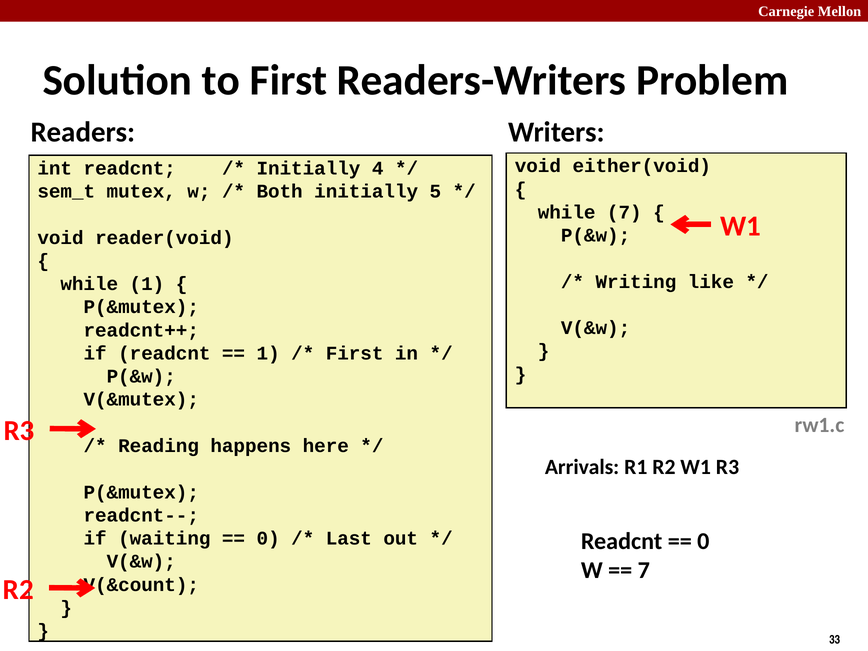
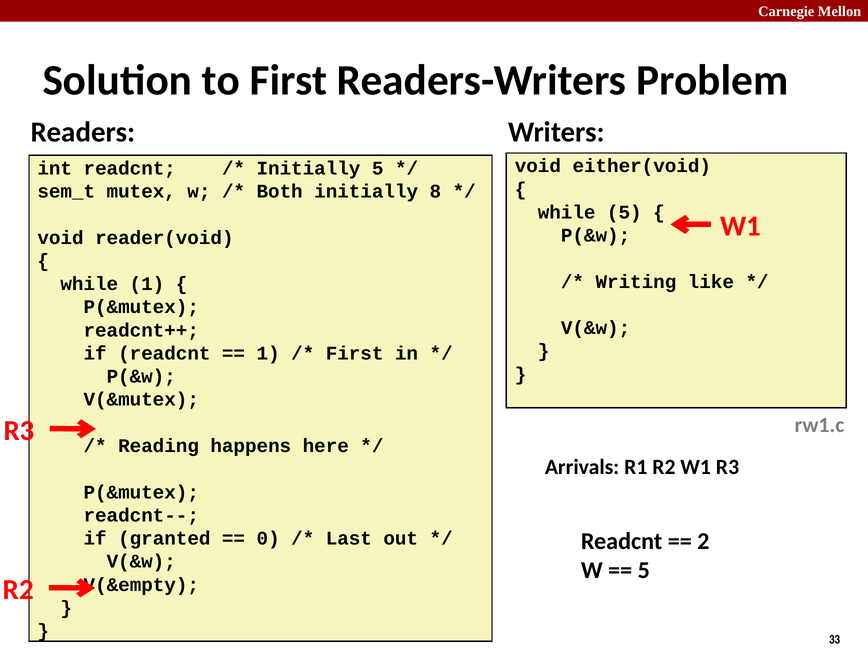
Initially 4: 4 -> 5
5: 5 -> 8
while 7: 7 -> 5
waiting: waiting -> granted
0 at (703, 541): 0 -> 2
7 at (644, 570): 7 -> 5
V(&count: V(&count -> V(&empty
